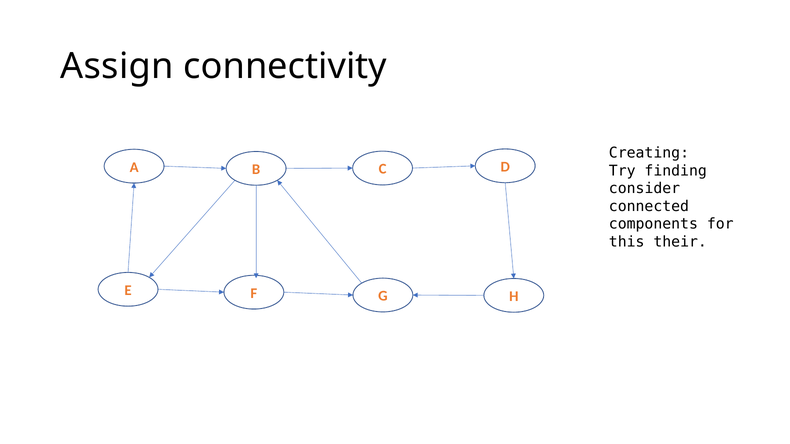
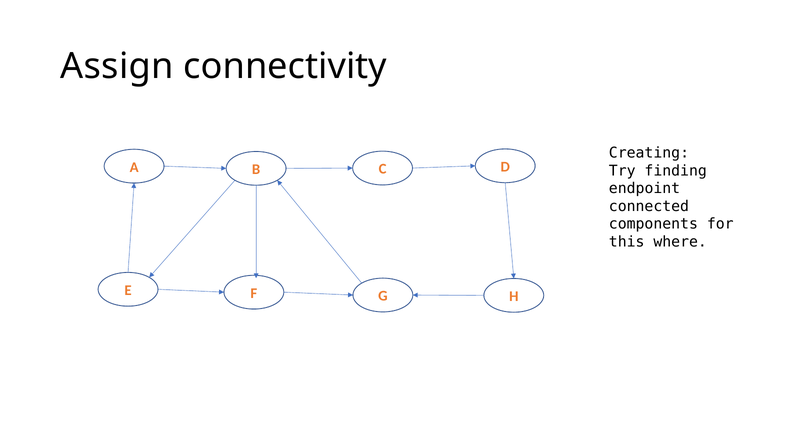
consider: consider -> endpoint
their: their -> where
